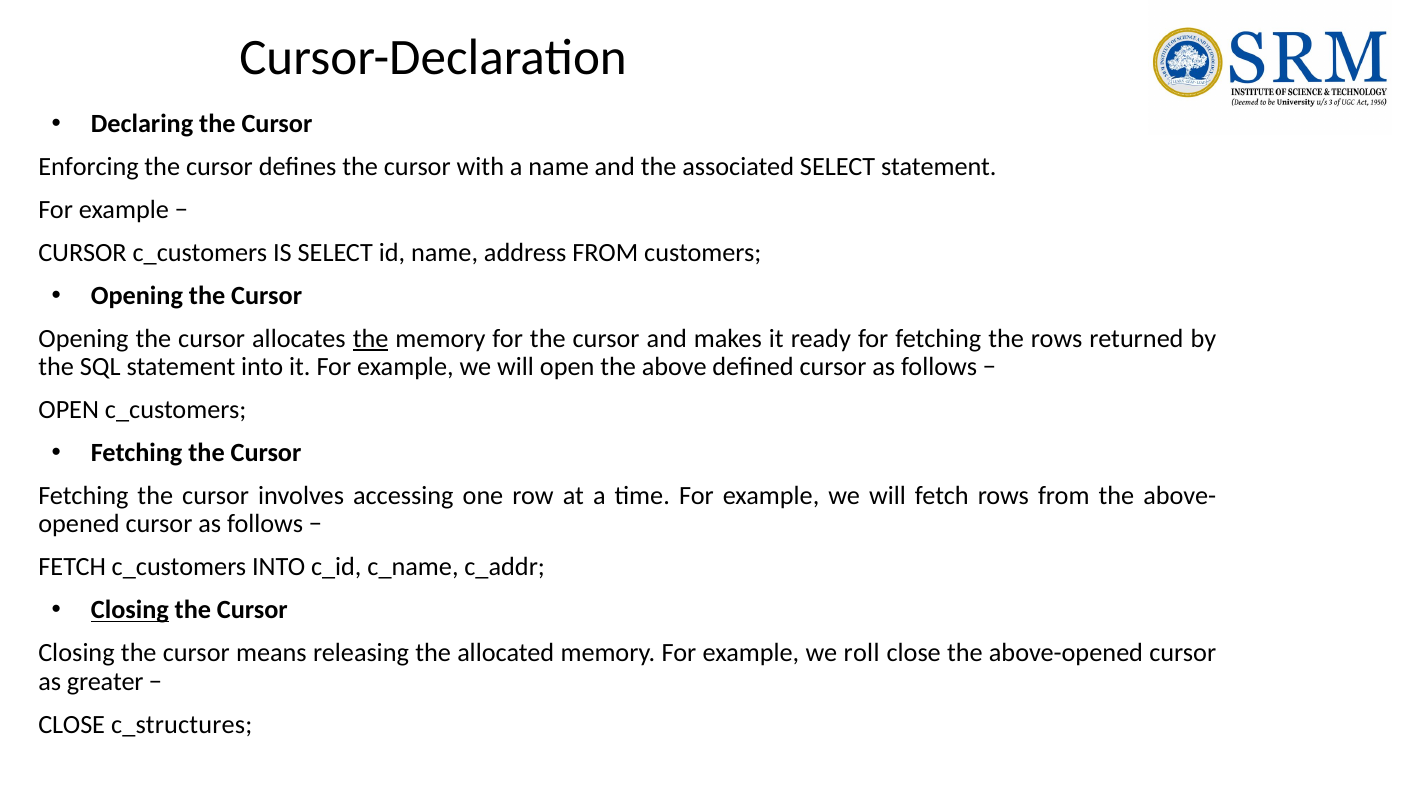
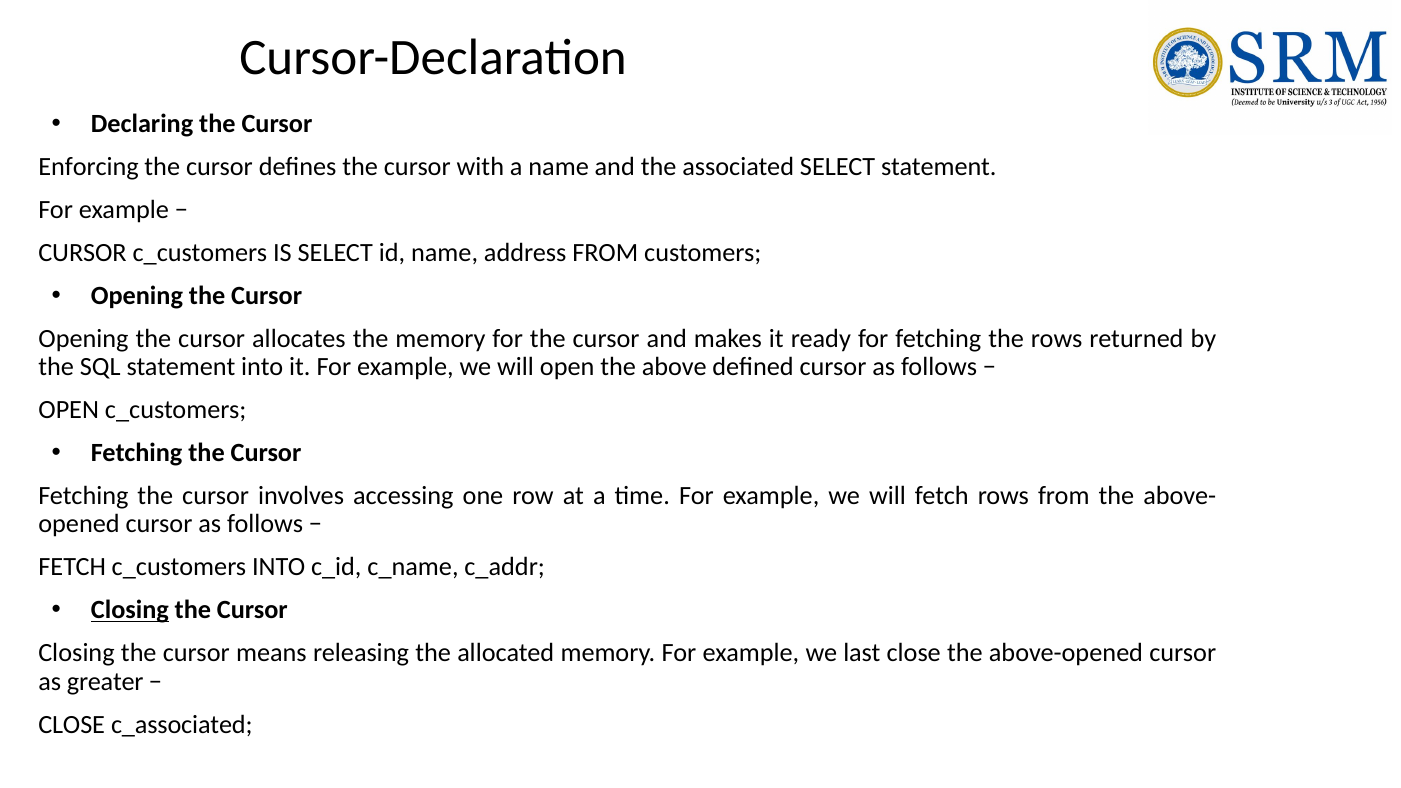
the at (371, 339) underline: present -> none
roll: roll -> last
c_structures: c_structures -> c_associated
